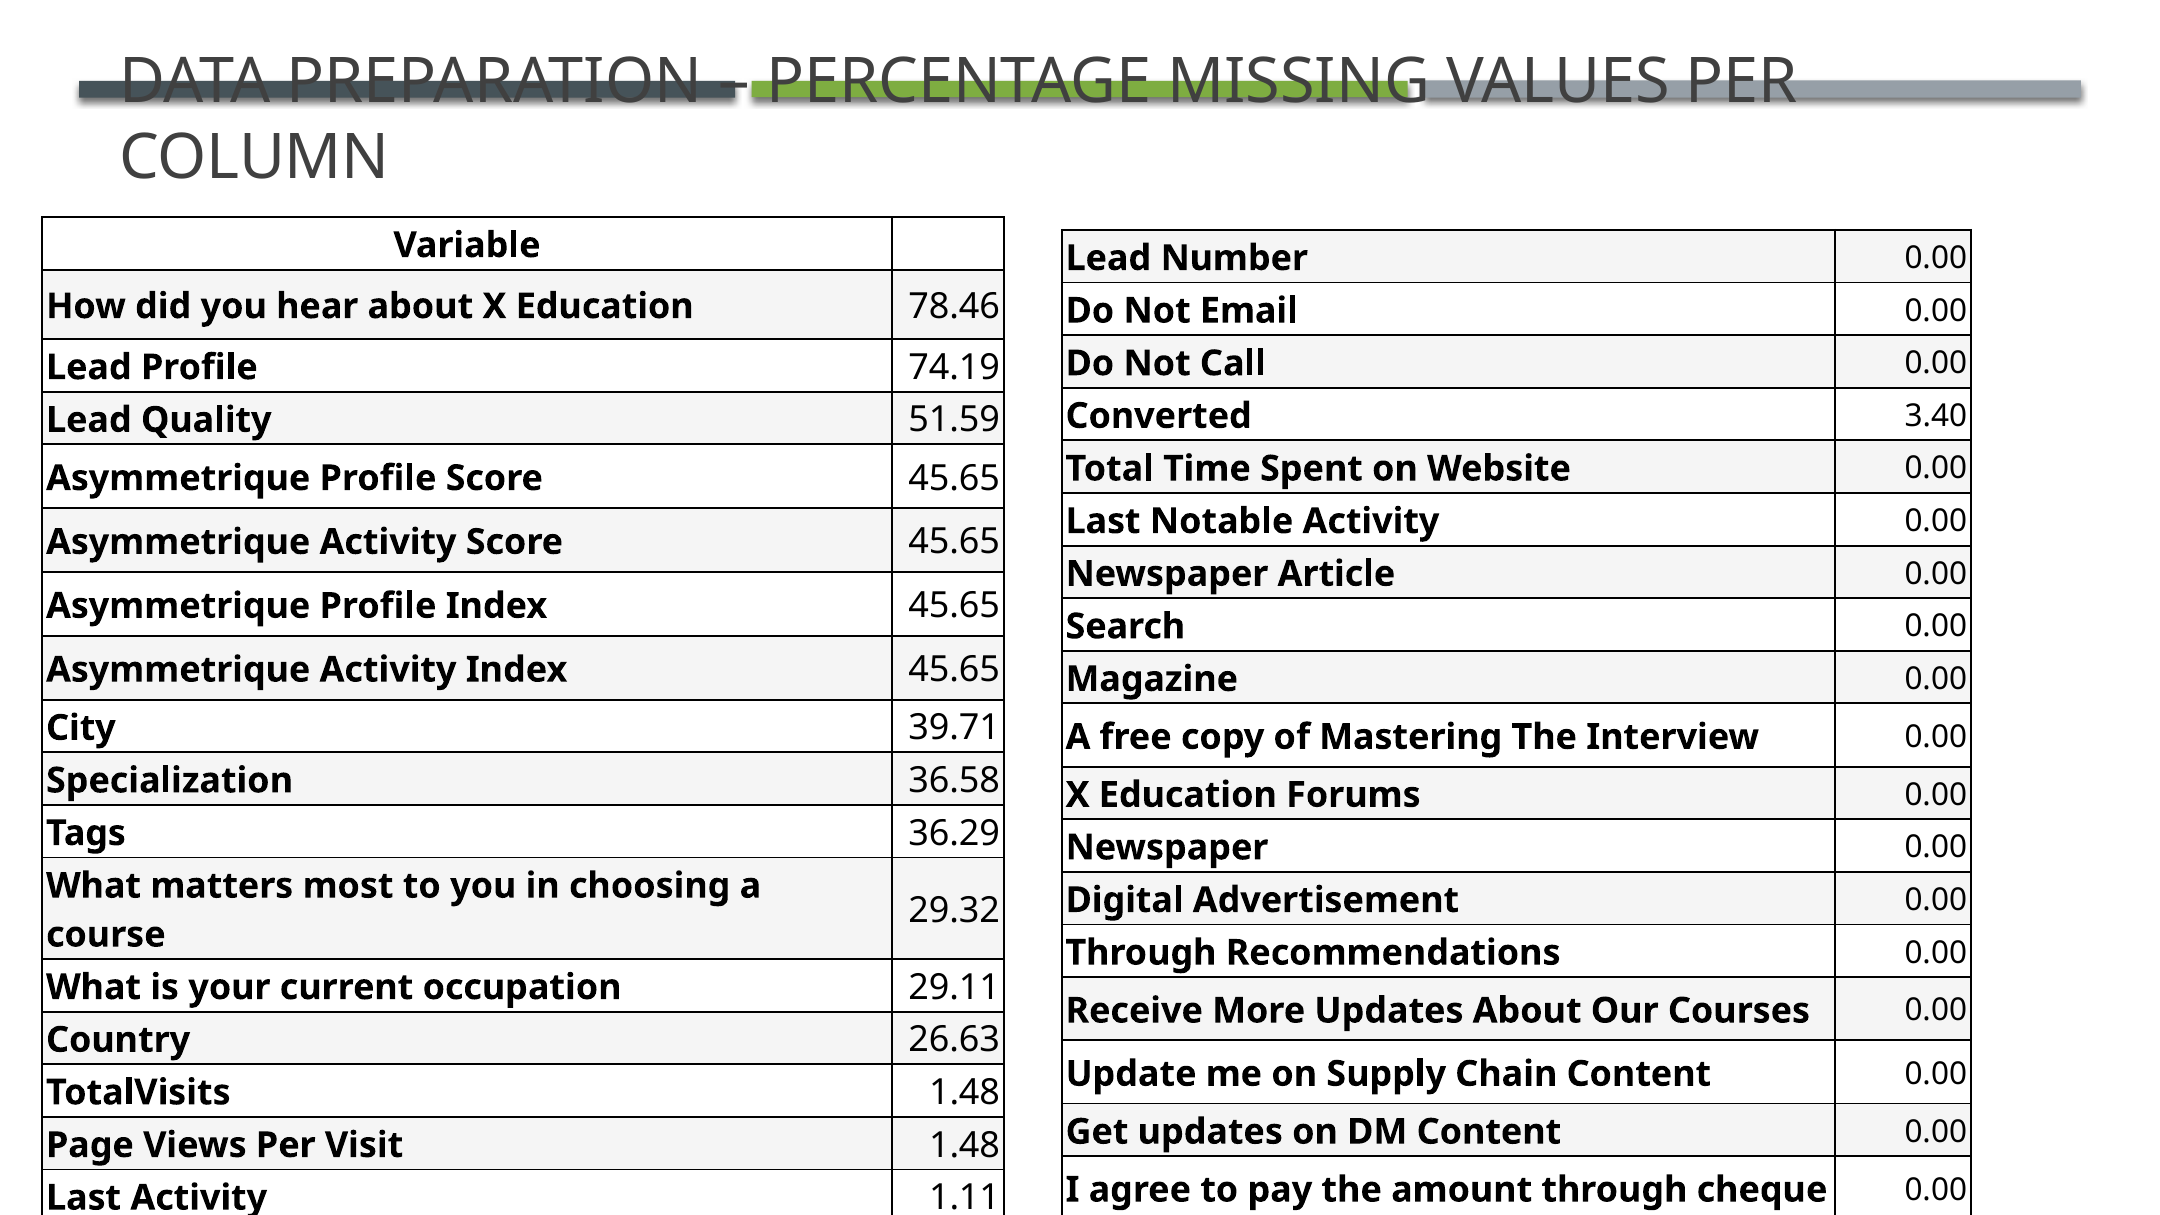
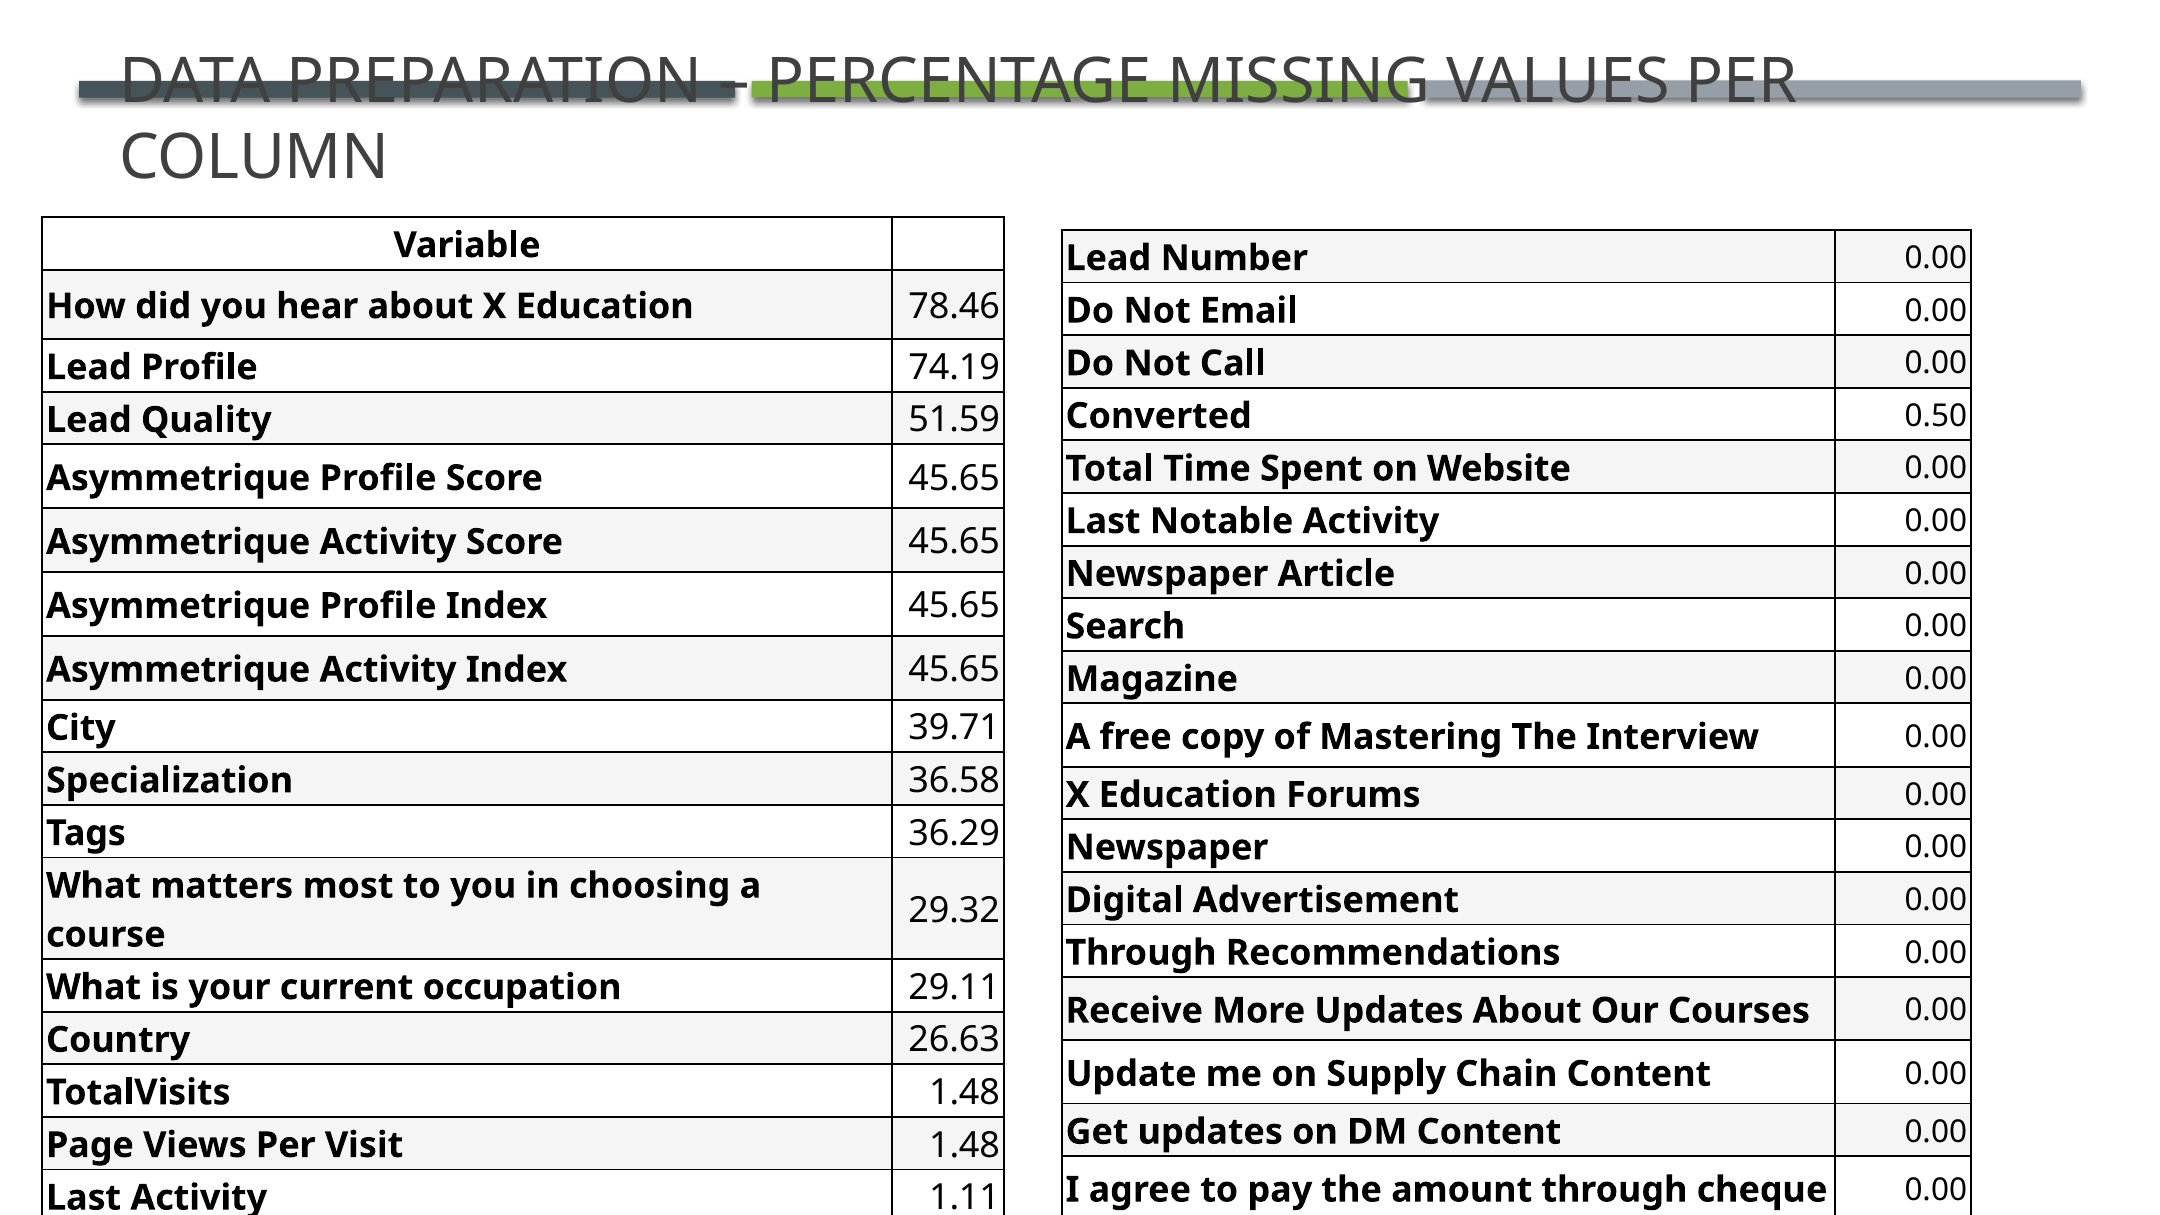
3.40: 3.40 -> 0.50
